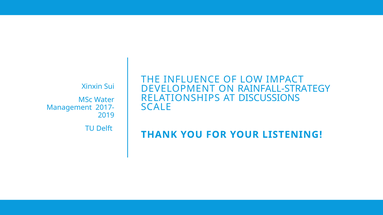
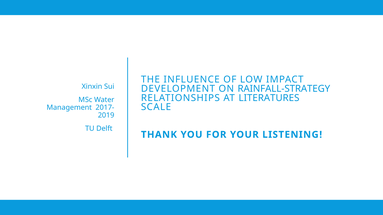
DISCUSSIONS: DISCUSSIONS -> LITERATURES
